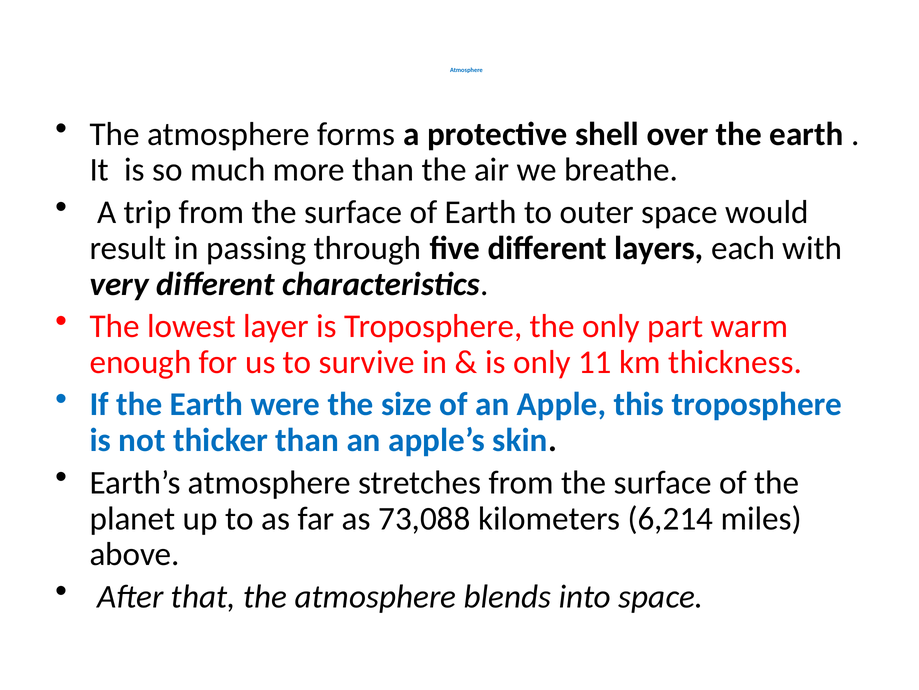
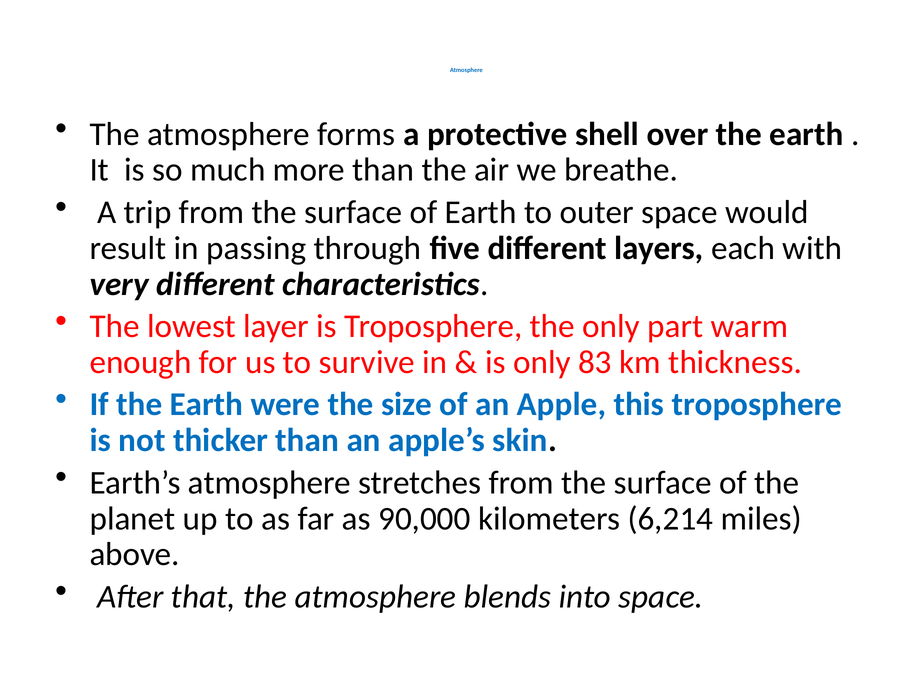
11: 11 -> 83
73,088: 73,088 -> 90,000
